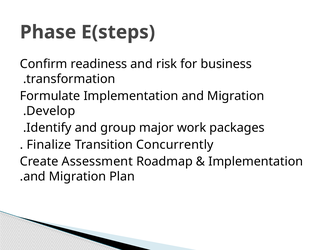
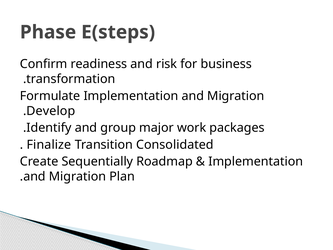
Concurrently: Concurrently -> Consolidated
Assessment: Assessment -> Sequentially
